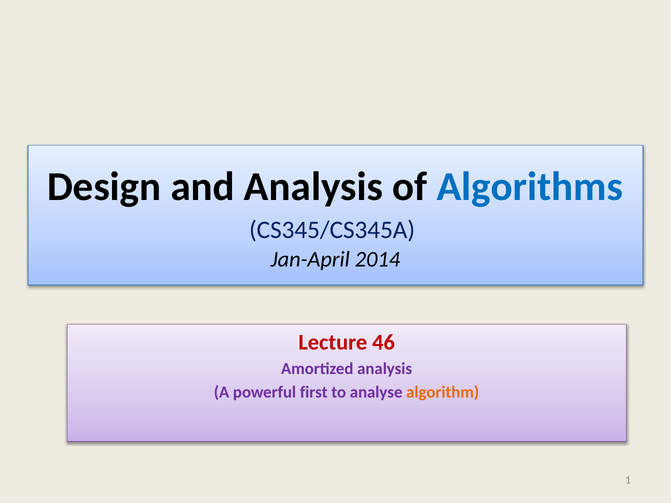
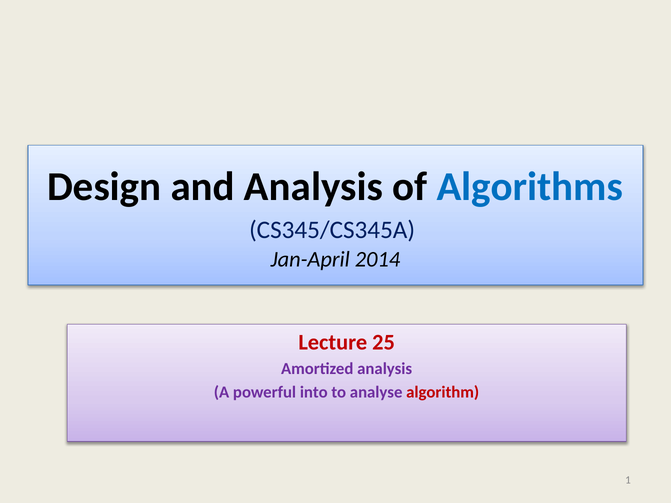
46: 46 -> 25
first: first -> into
algorithm colour: orange -> red
